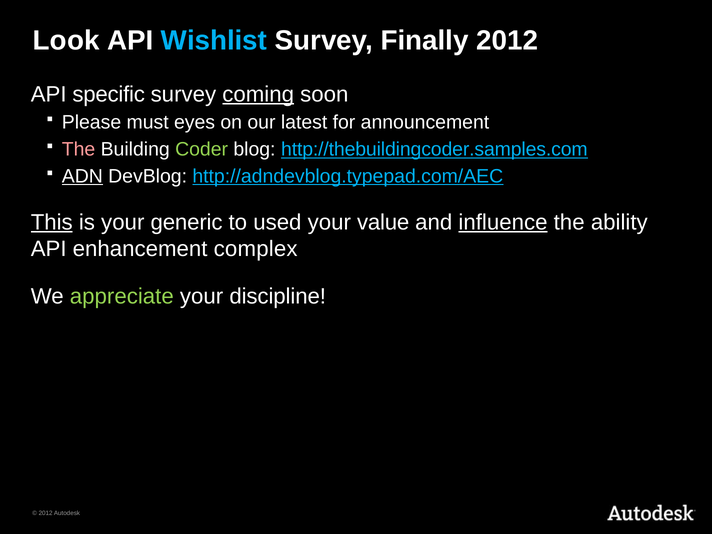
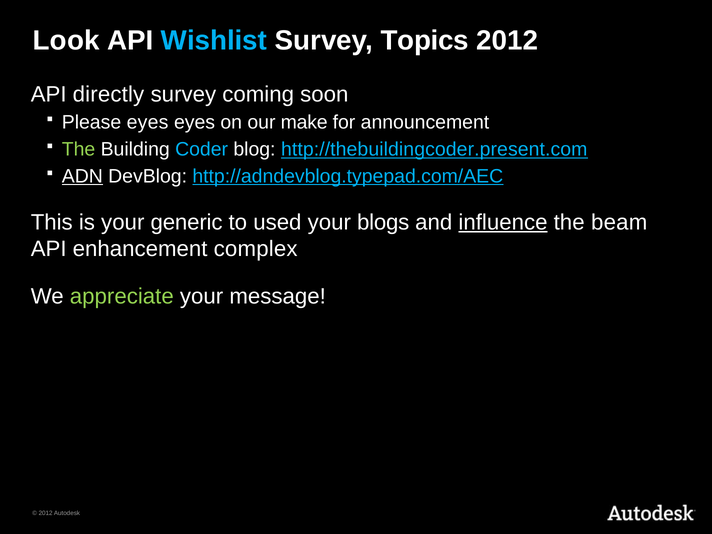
Finally: Finally -> Topics
specific: specific -> directly
coming underline: present -> none
Please must: must -> eyes
latest: latest -> make
The at (79, 149) colour: pink -> light green
Coder colour: light green -> light blue
http://thebuildingcoder.samples.com: http://thebuildingcoder.samples.com -> http://thebuildingcoder.present.com
This underline: present -> none
value: value -> blogs
ability: ability -> beam
discipline: discipline -> message
